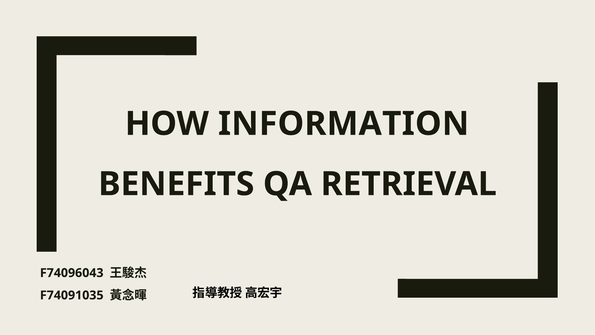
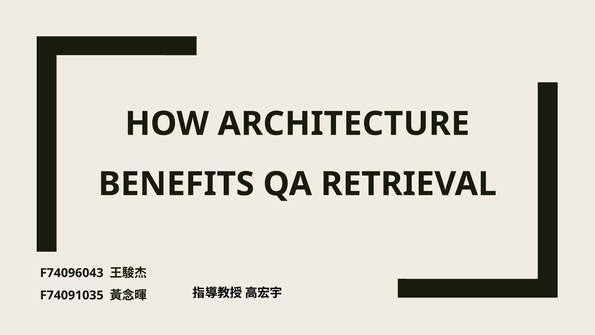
INFORMATION: INFORMATION -> ARCHITECTURE
